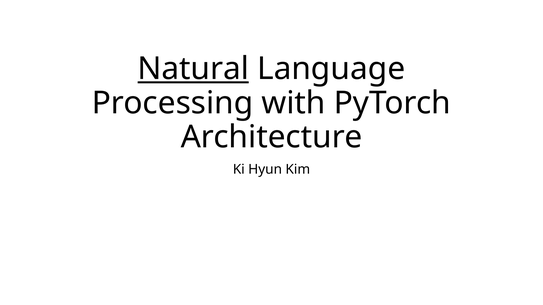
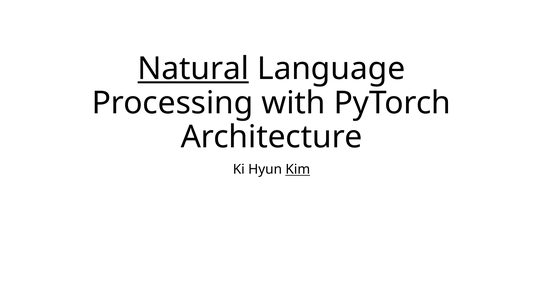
Kim underline: none -> present
